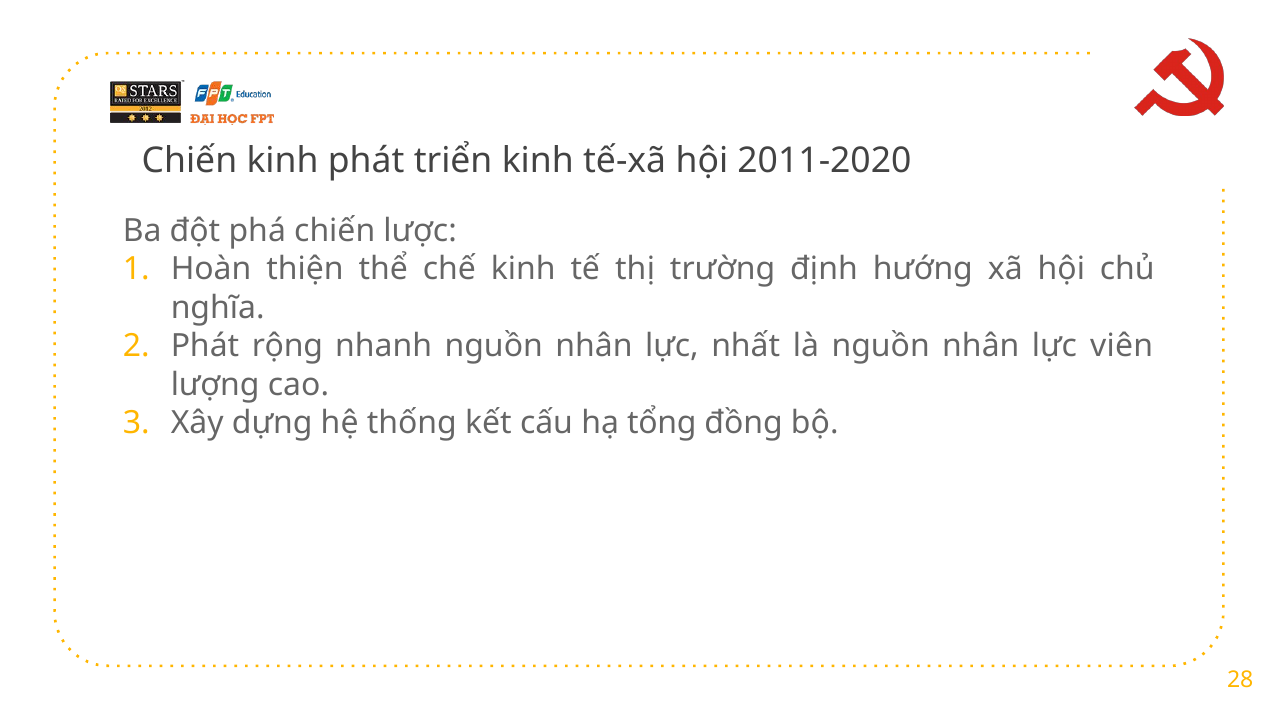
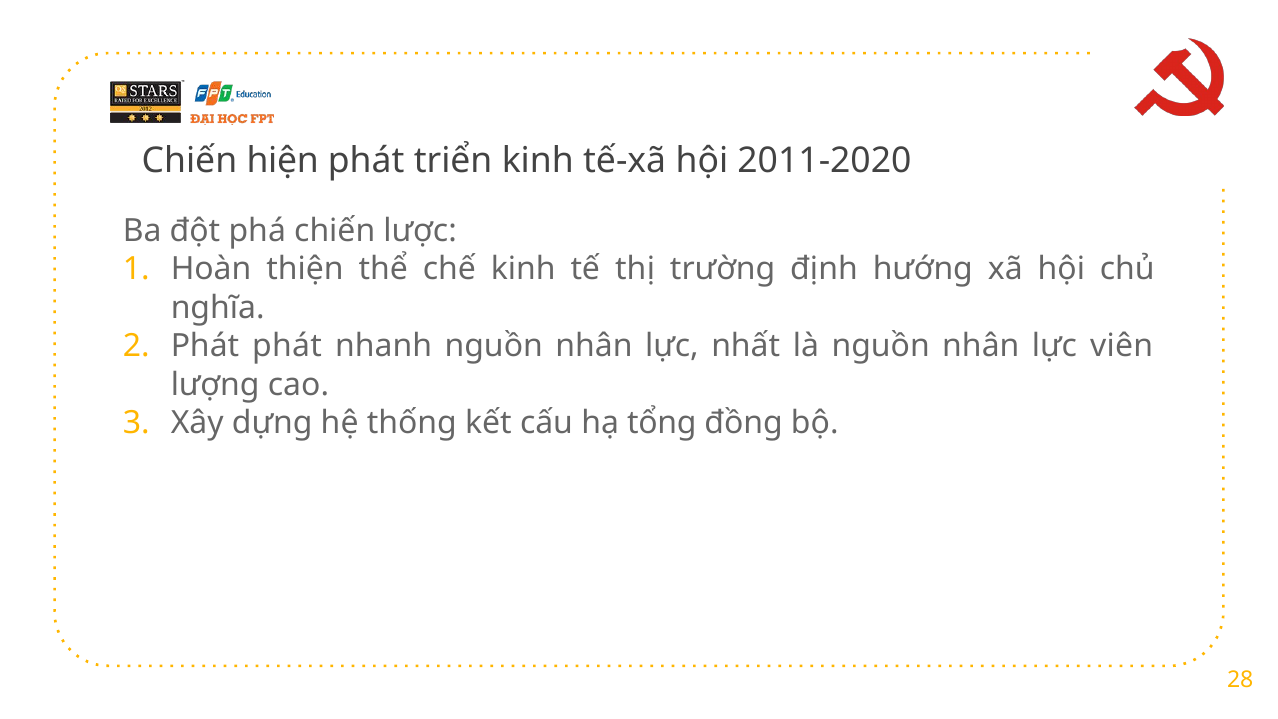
Chiến kinh: kinh -> hiện
Phát rộng: rộng -> phát
